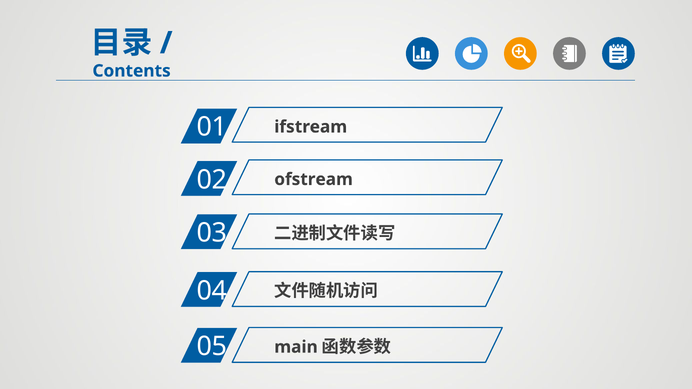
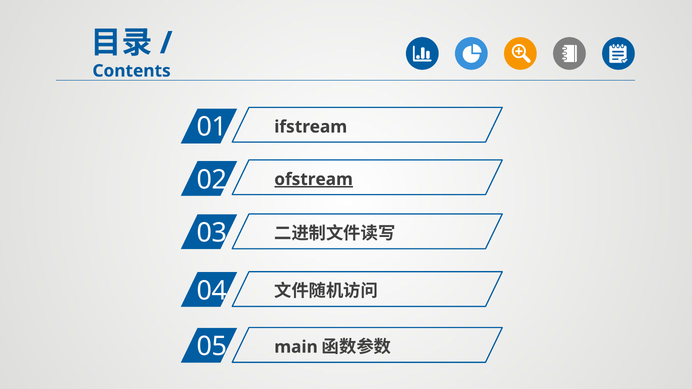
ofstream underline: none -> present
